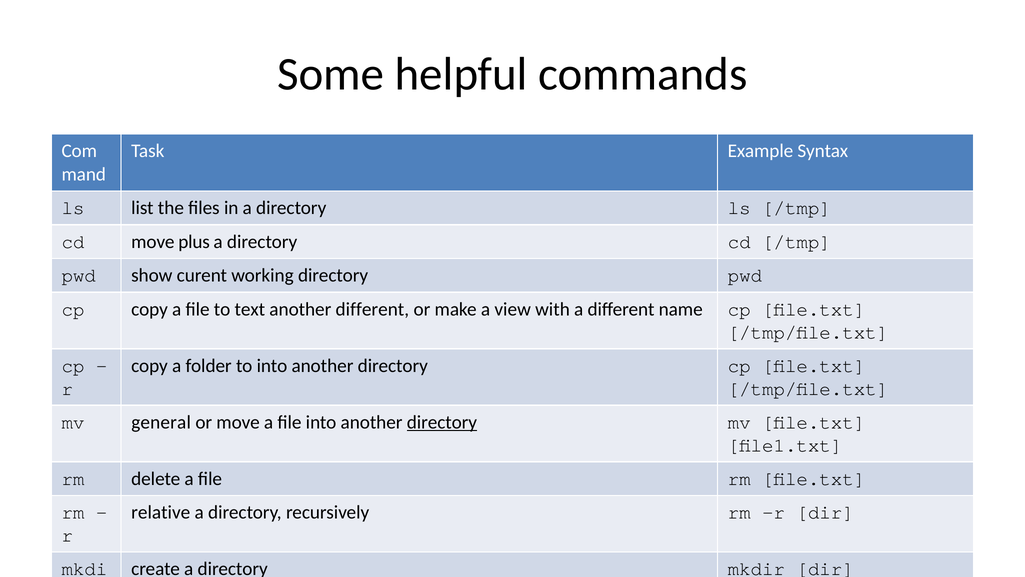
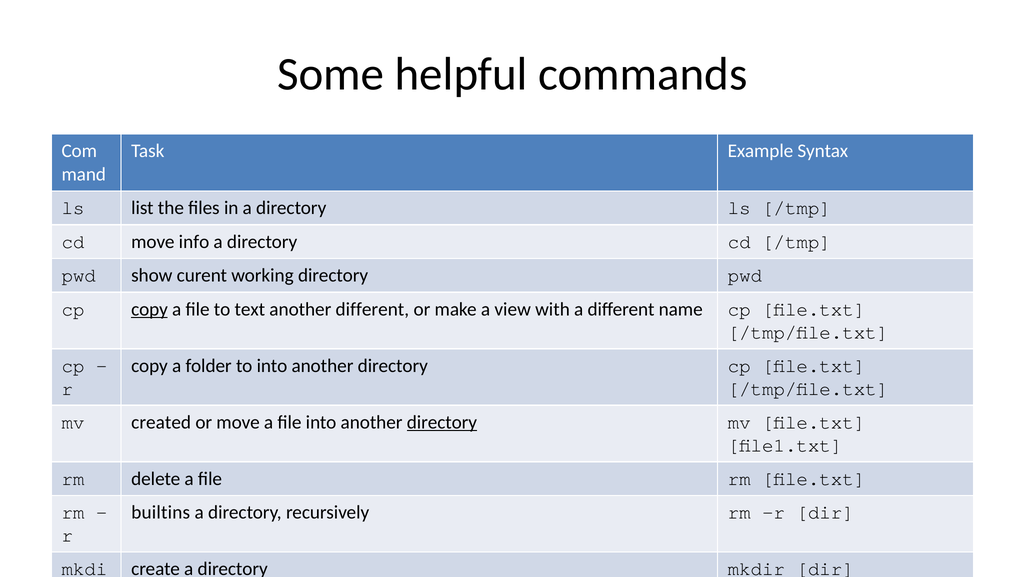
plus: plus -> info
copy at (150, 309) underline: none -> present
general: general -> created
relative: relative -> builtins
